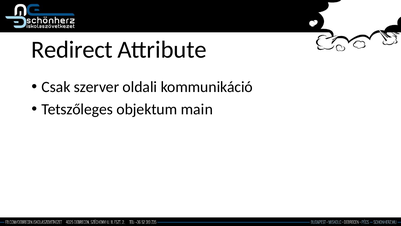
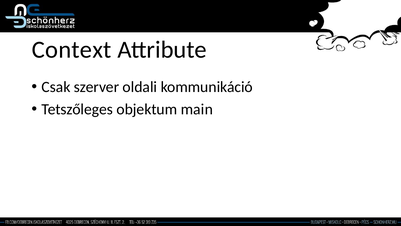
Redirect: Redirect -> Context
